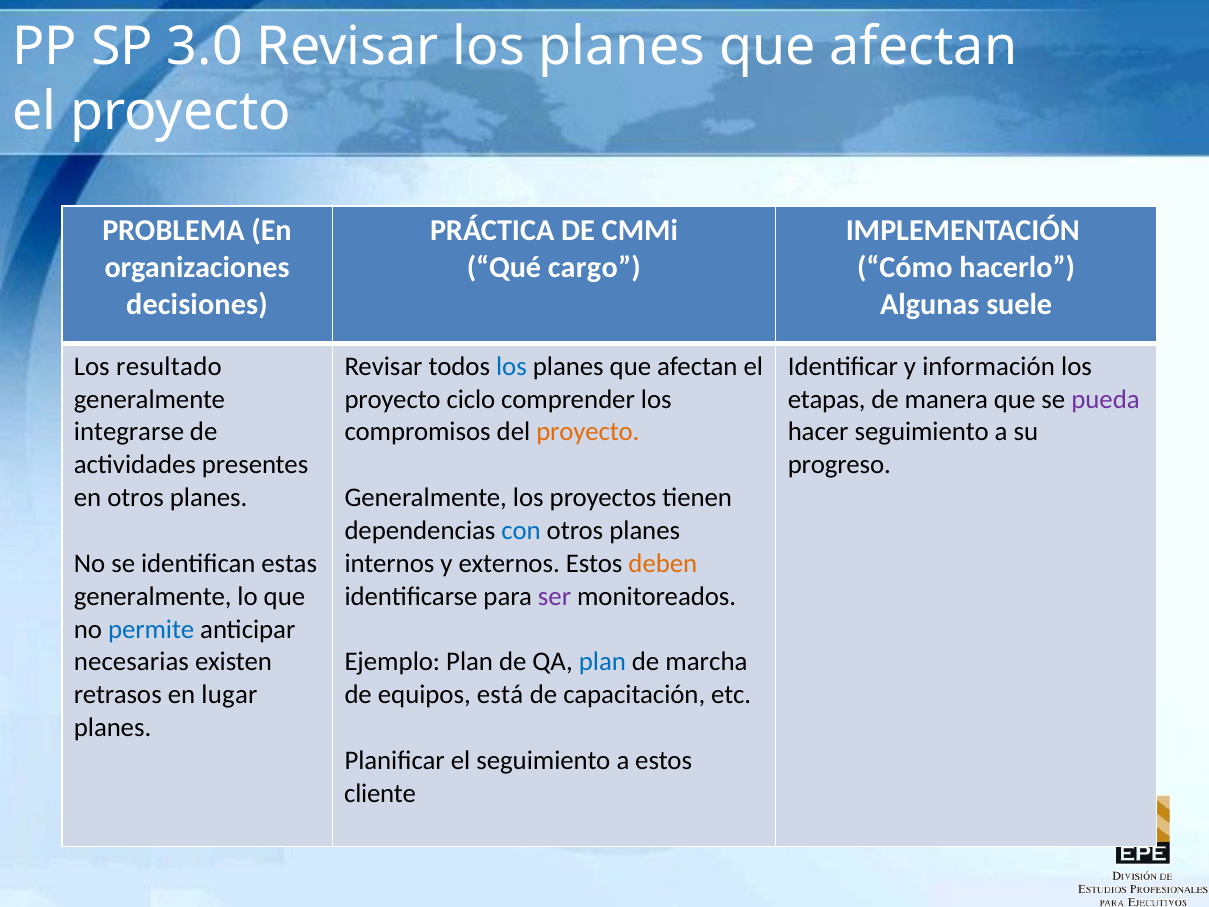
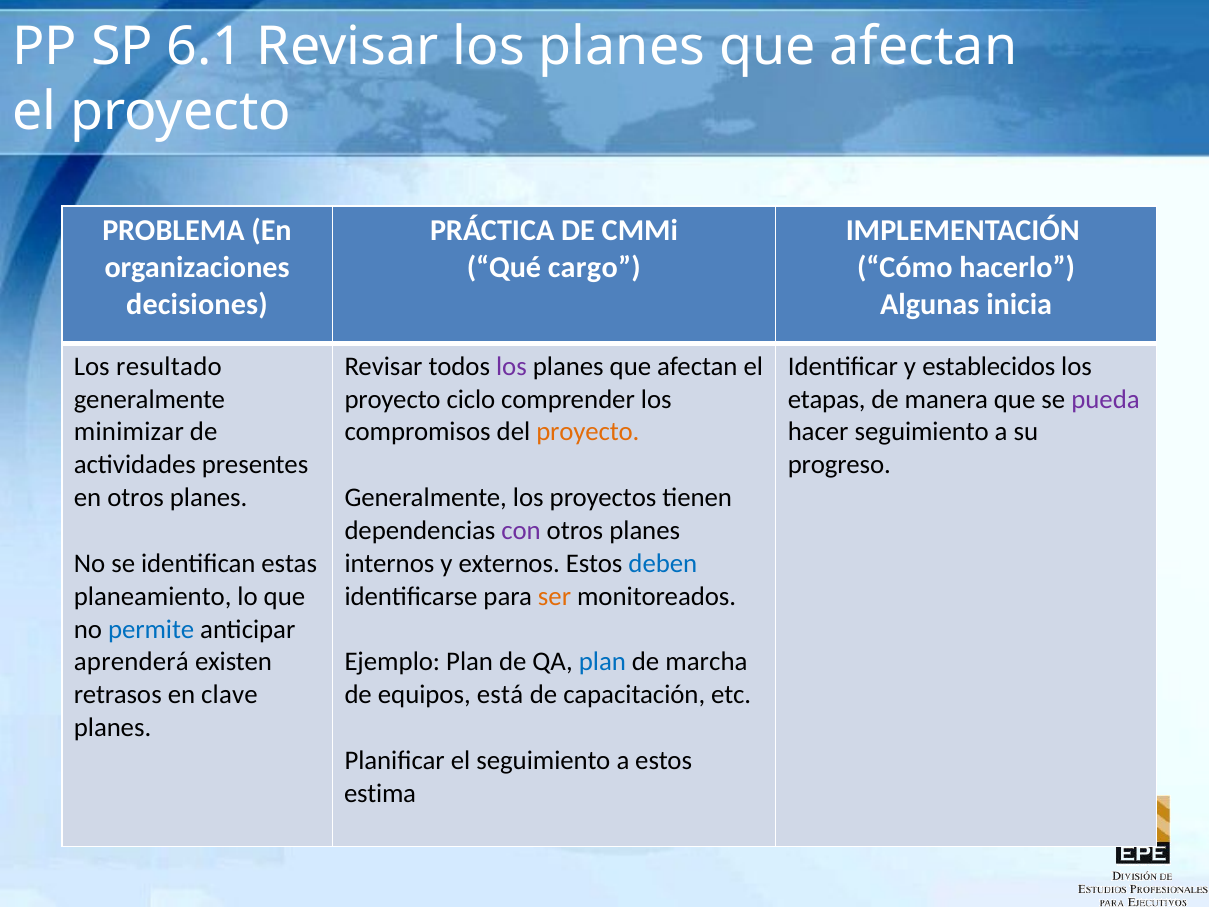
3.0: 3.0 -> 6.1
suele: suele -> inicia
los at (511, 366) colour: blue -> purple
información: información -> establecidos
integrarse: integrarse -> minimizar
con colour: blue -> purple
deben colour: orange -> blue
generalmente at (153, 596): generalmente -> planeamiento
ser colour: purple -> orange
necesarias: necesarias -> aprenderá
lugar: lugar -> clave
cliente: cliente -> estima
